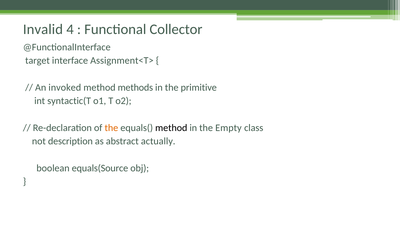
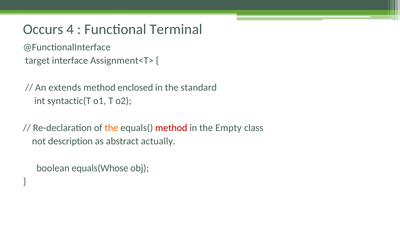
Invalid: Invalid -> Occurs
Collector: Collector -> Terminal
invoked: invoked -> extends
methods: methods -> enclosed
primitive: primitive -> standard
method at (171, 128) colour: black -> red
equals(Source: equals(Source -> equals(Whose
